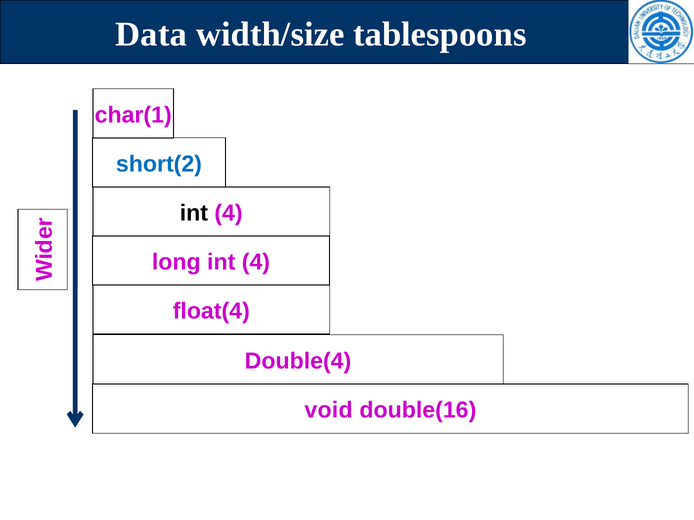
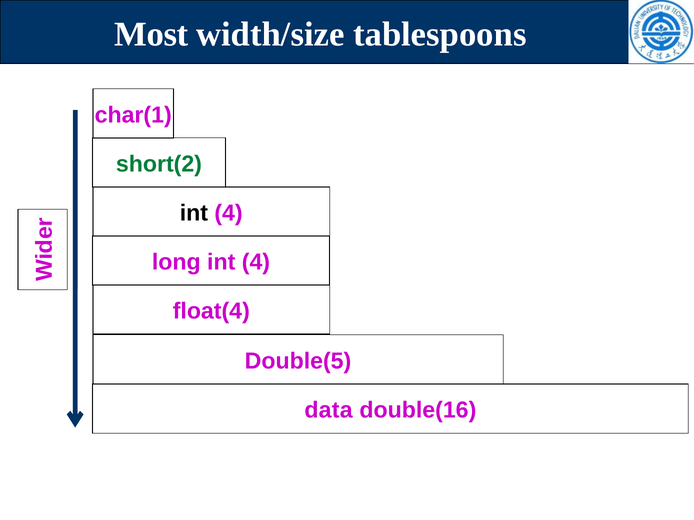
Data: Data -> Most
short(2 colour: blue -> green
Double(4: Double(4 -> Double(5
void: void -> data
